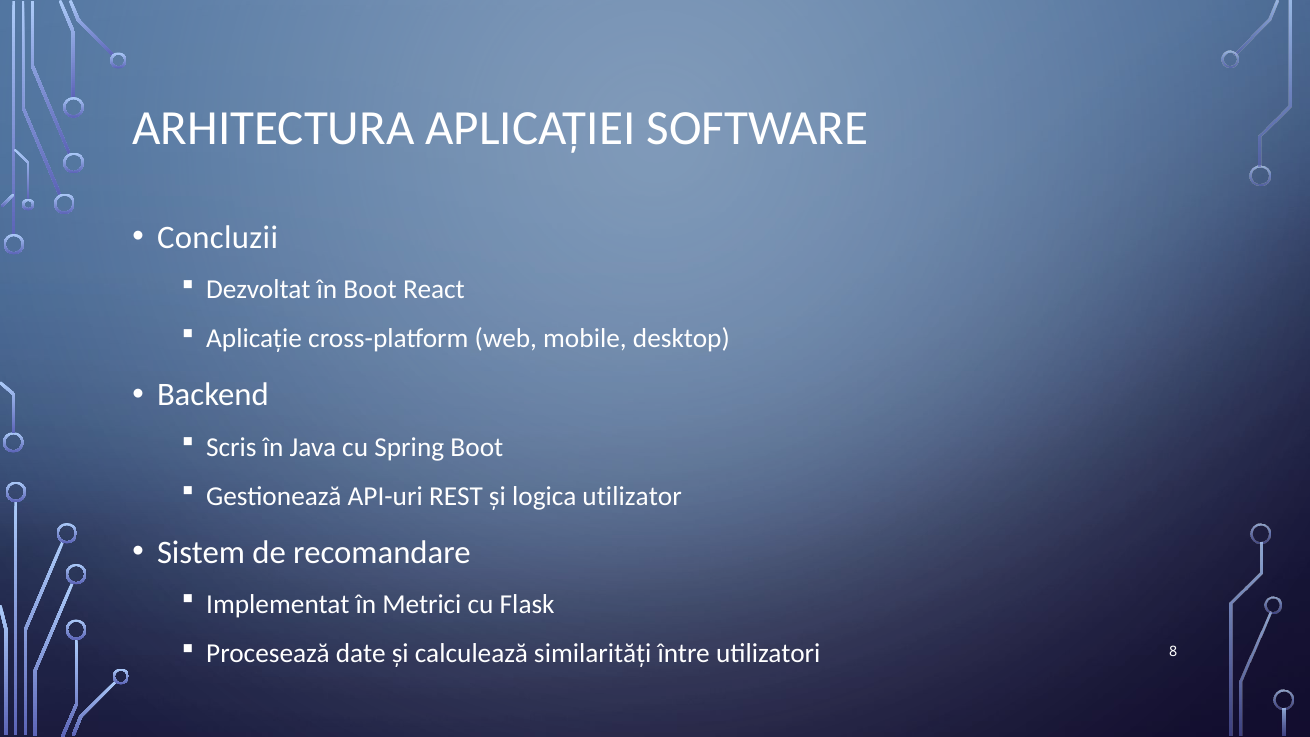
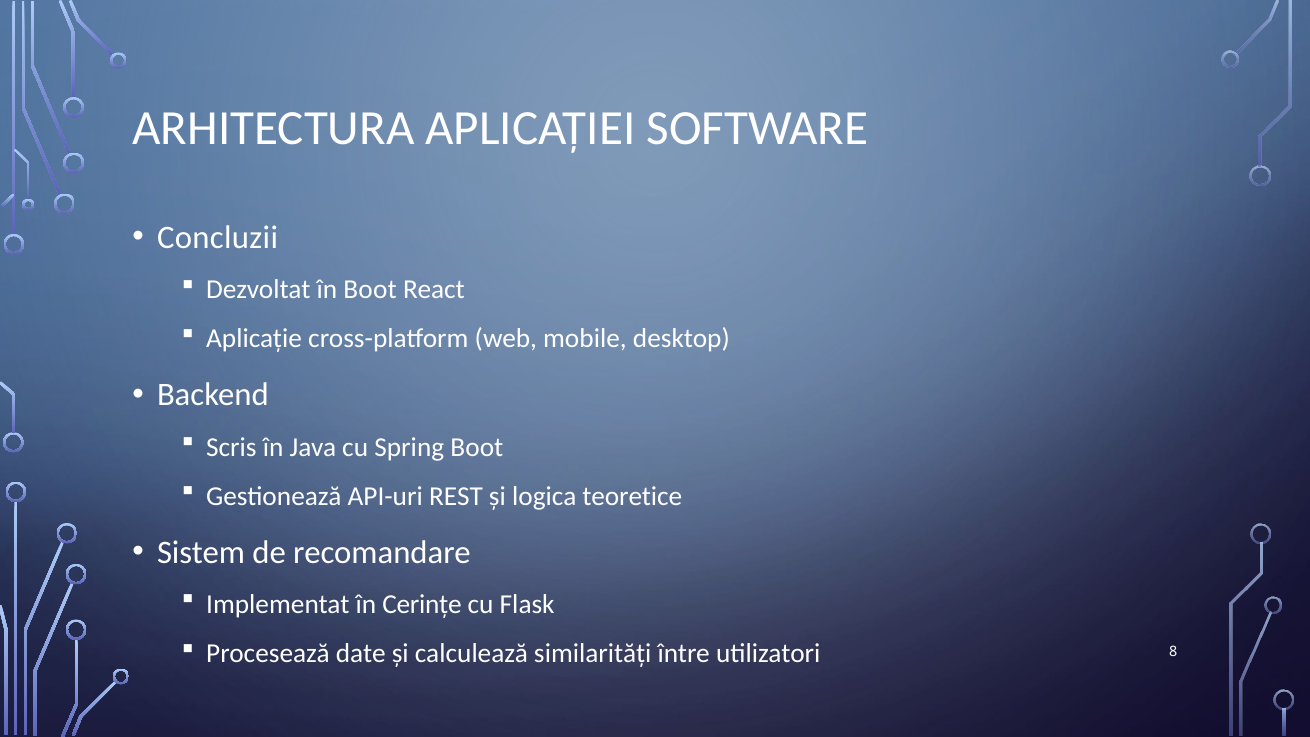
utilizator: utilizator -> teoretice
Metrici: Metrici -> Cerințe
